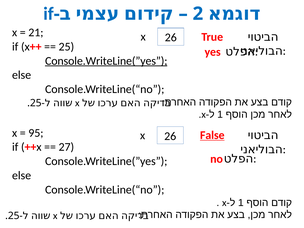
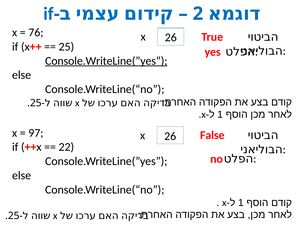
21: 21 -> 76
95: 95 -> 97
False underline: present -> none
27: 27 -> 22
